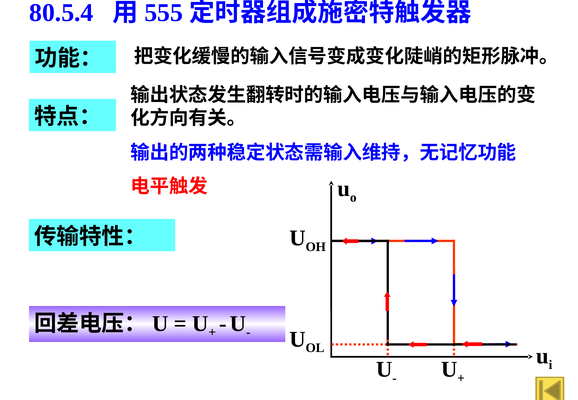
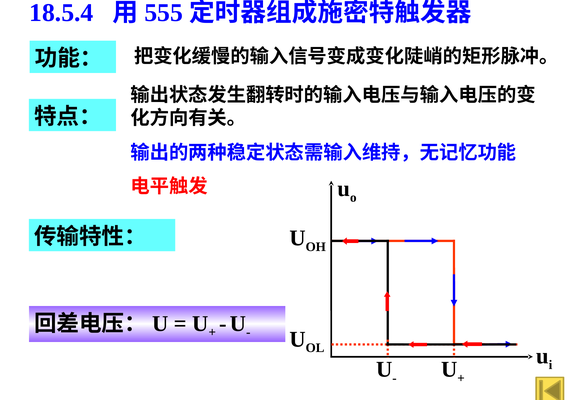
80.5.4: 80.5.4 -> 18.5.4
